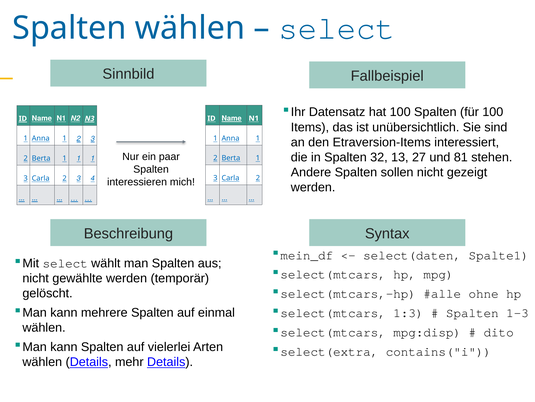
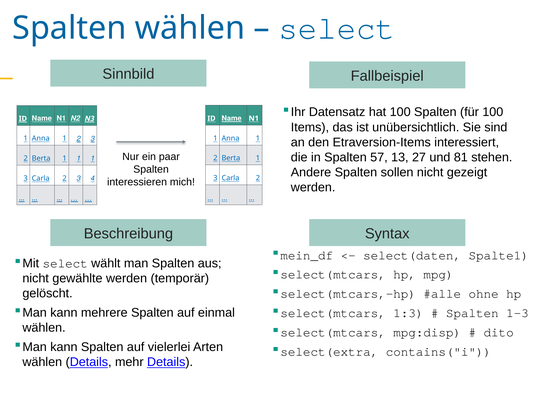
32: 32 -> 57
